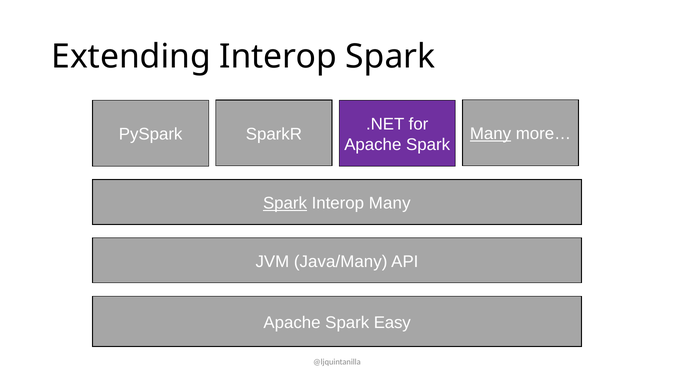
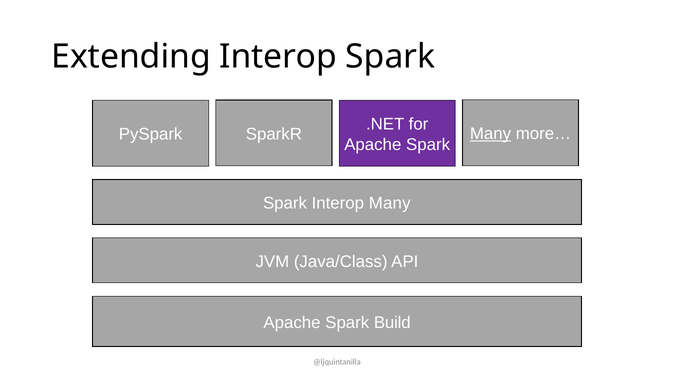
Spark at (285, 203) underline: present -> none
Java/Many: Java/Many -> Java/Class
Easy: Easy -> Build
